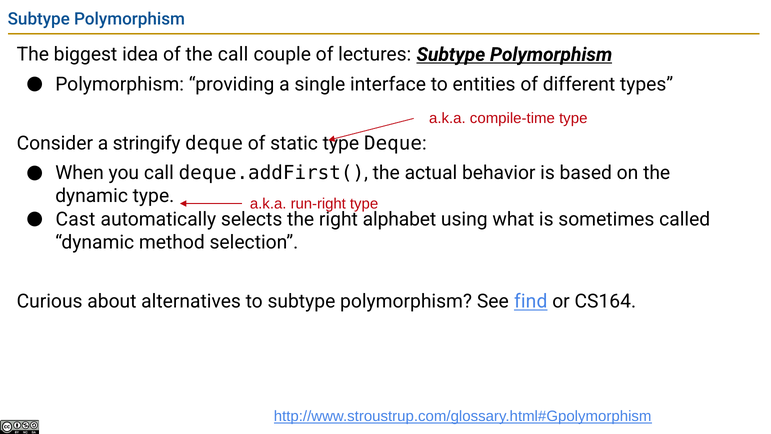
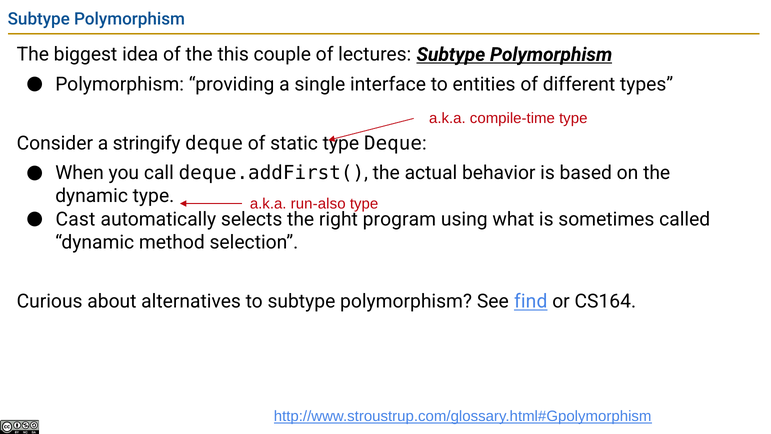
the call: call -> this
run-right: run-right -> run-also
alphabet: alphabet -> program
